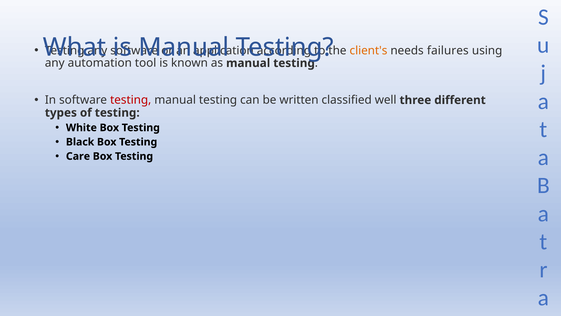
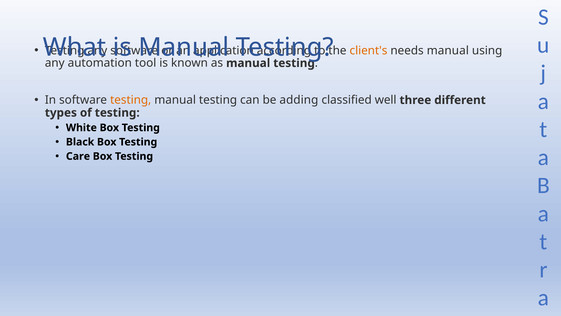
needs failures: failures -> manual
testing at (131, 100) colour: red -> orange
written: written -> adding
